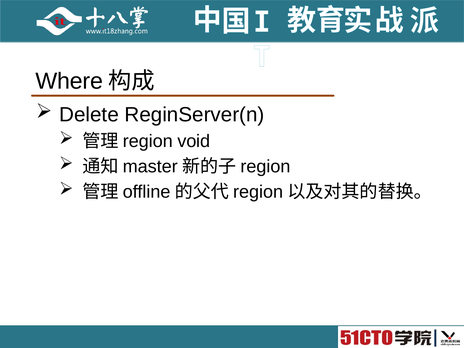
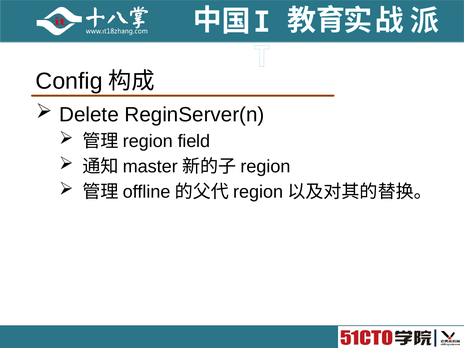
Where: Where -> Config
void: void -> field
